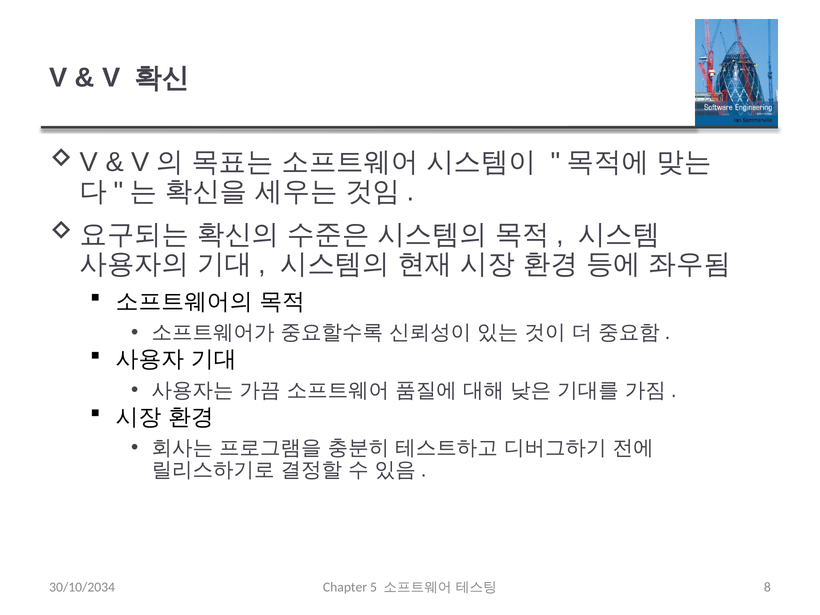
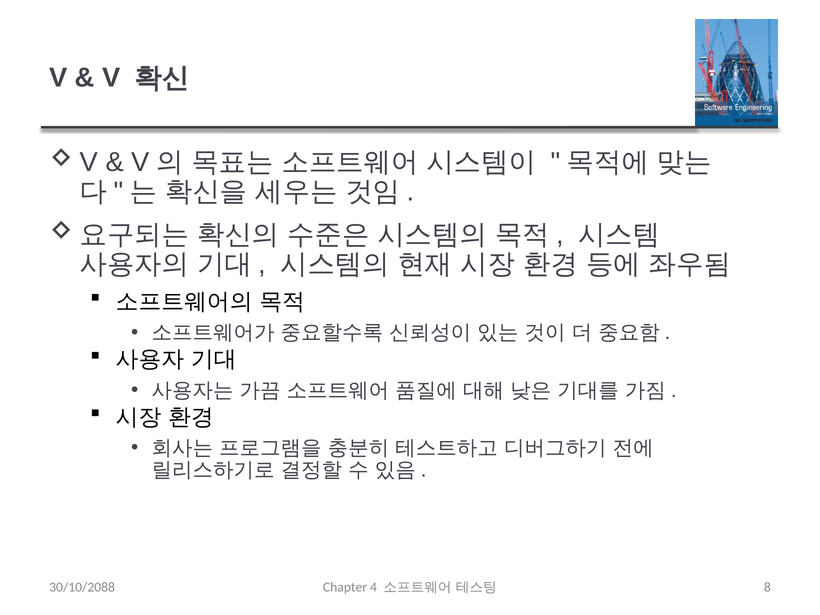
30/10/2034: 30/10/2034 -> 30/10/2088
5: 5 -> 4
